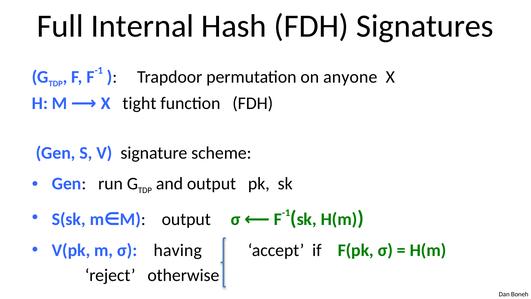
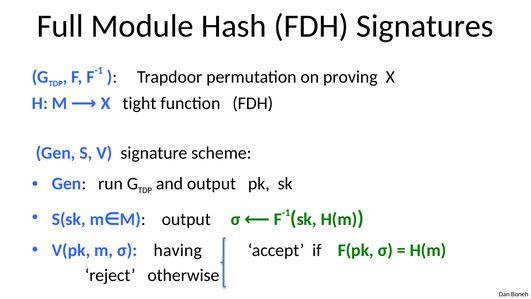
Internal: Internal -> Module
anyone: anyone -> proving
